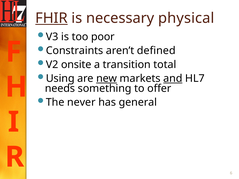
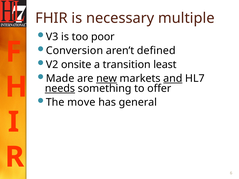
FHIR underline: present -> none
physical: physical -> multiple
Constraints: Constraints -> Conversion
total: total -> least
Using: Using -> Made
needs underline: none -> present
never: never -> move
